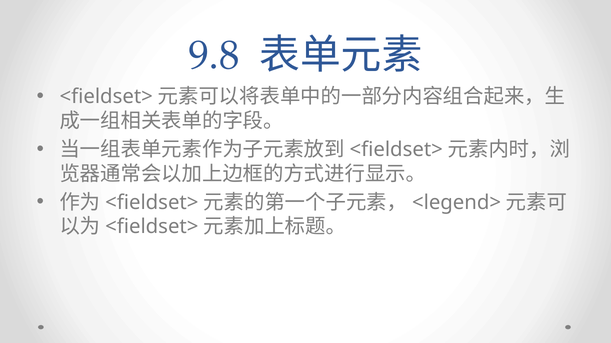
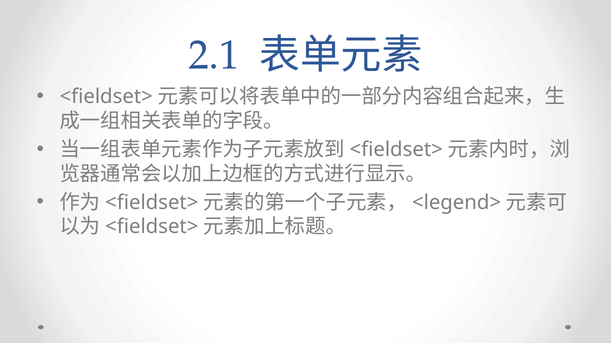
9.8: 9.8 -> 2.1
